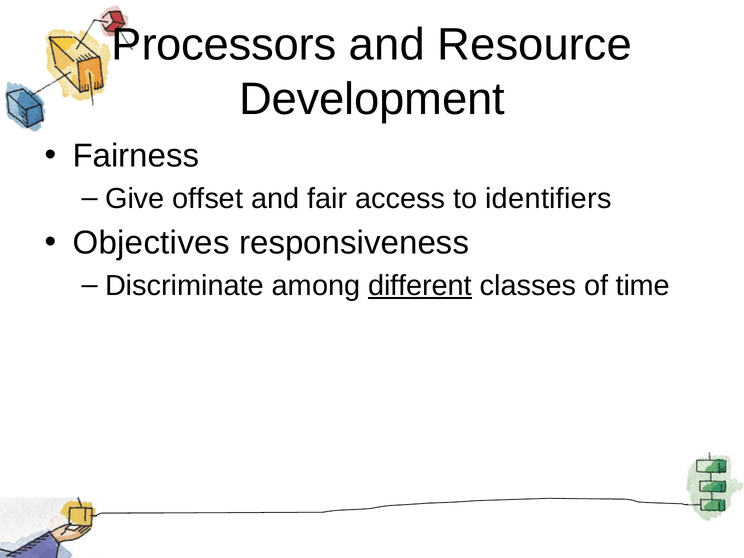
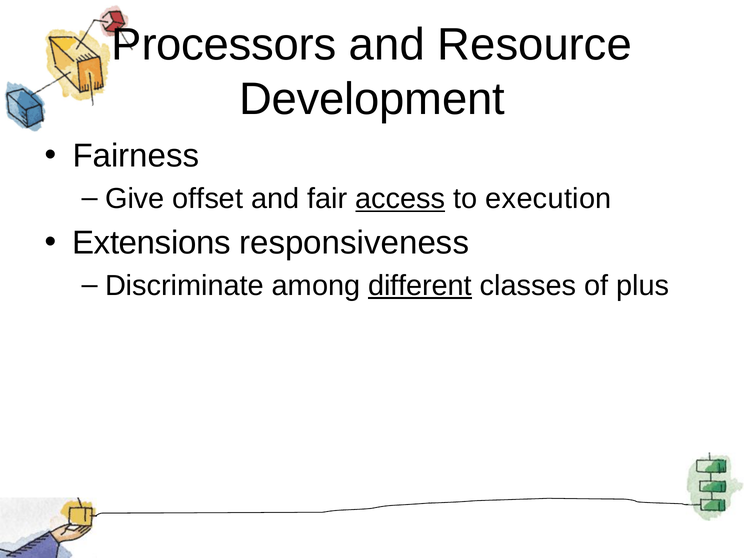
access underline: none -> present
identifiers: identifiers -> execution
Objectives: Objectives -> Extensions
time: time -> plus
